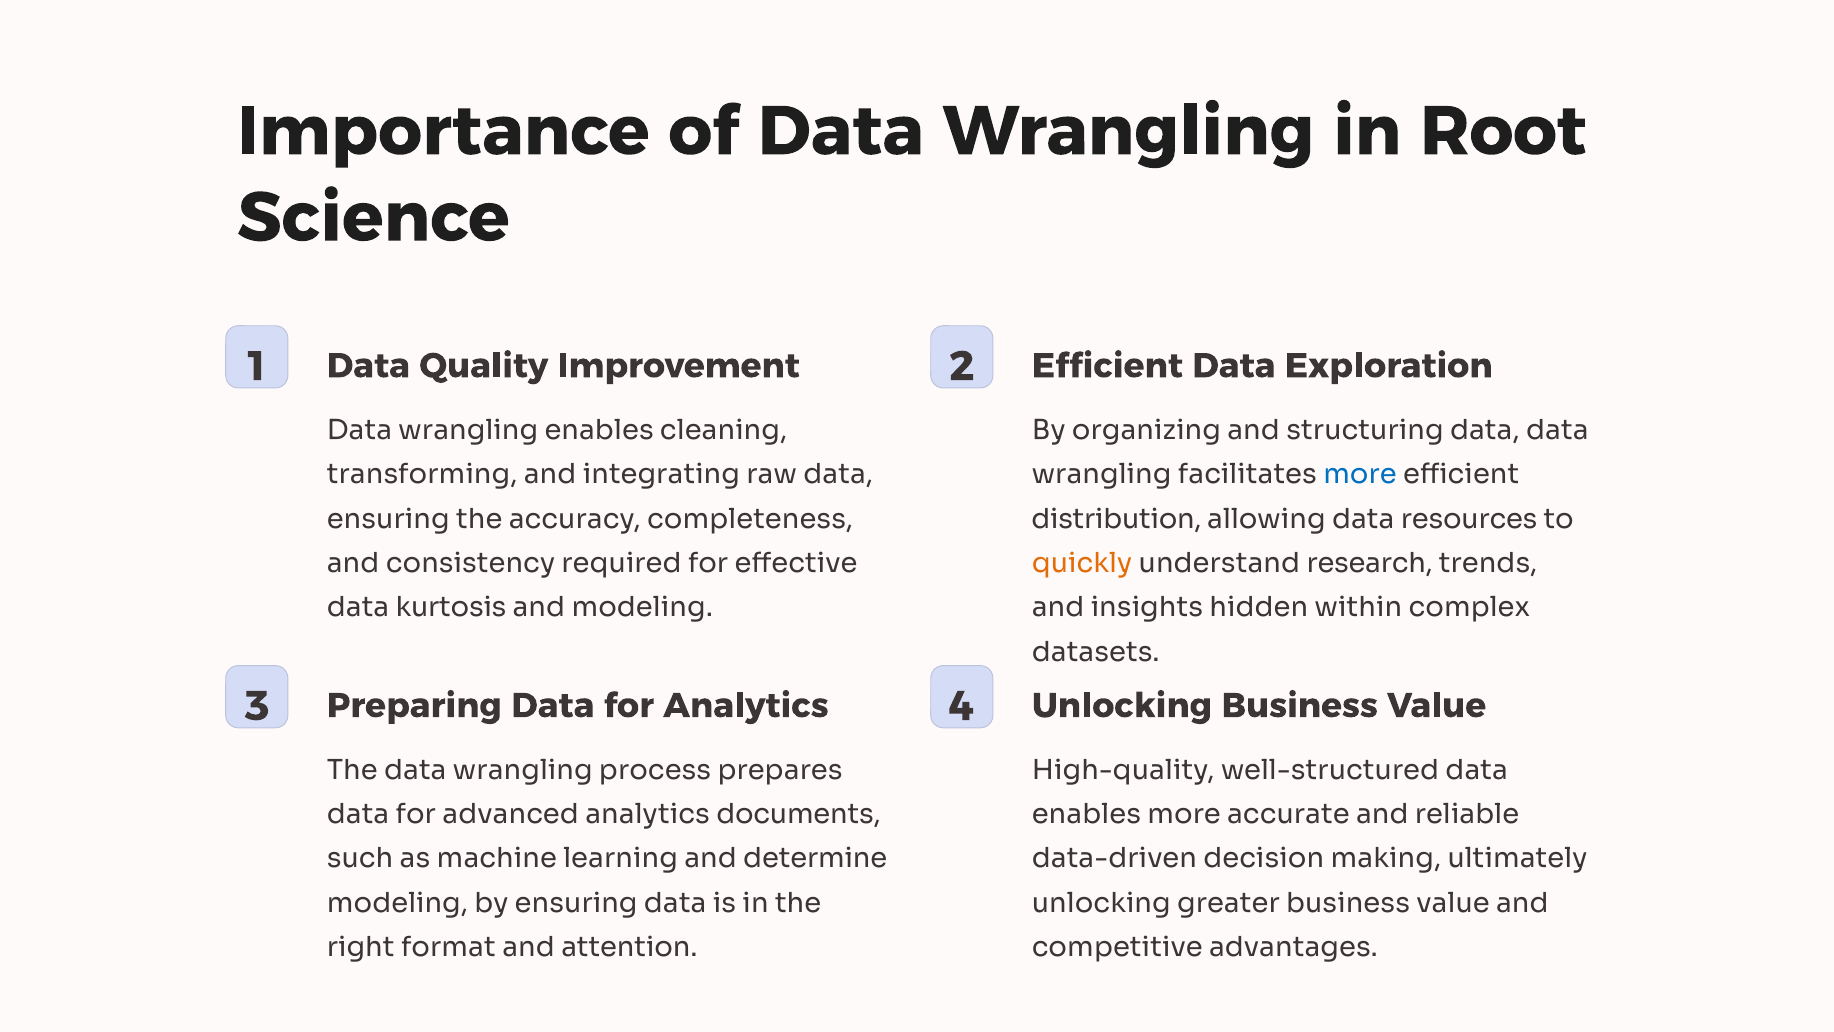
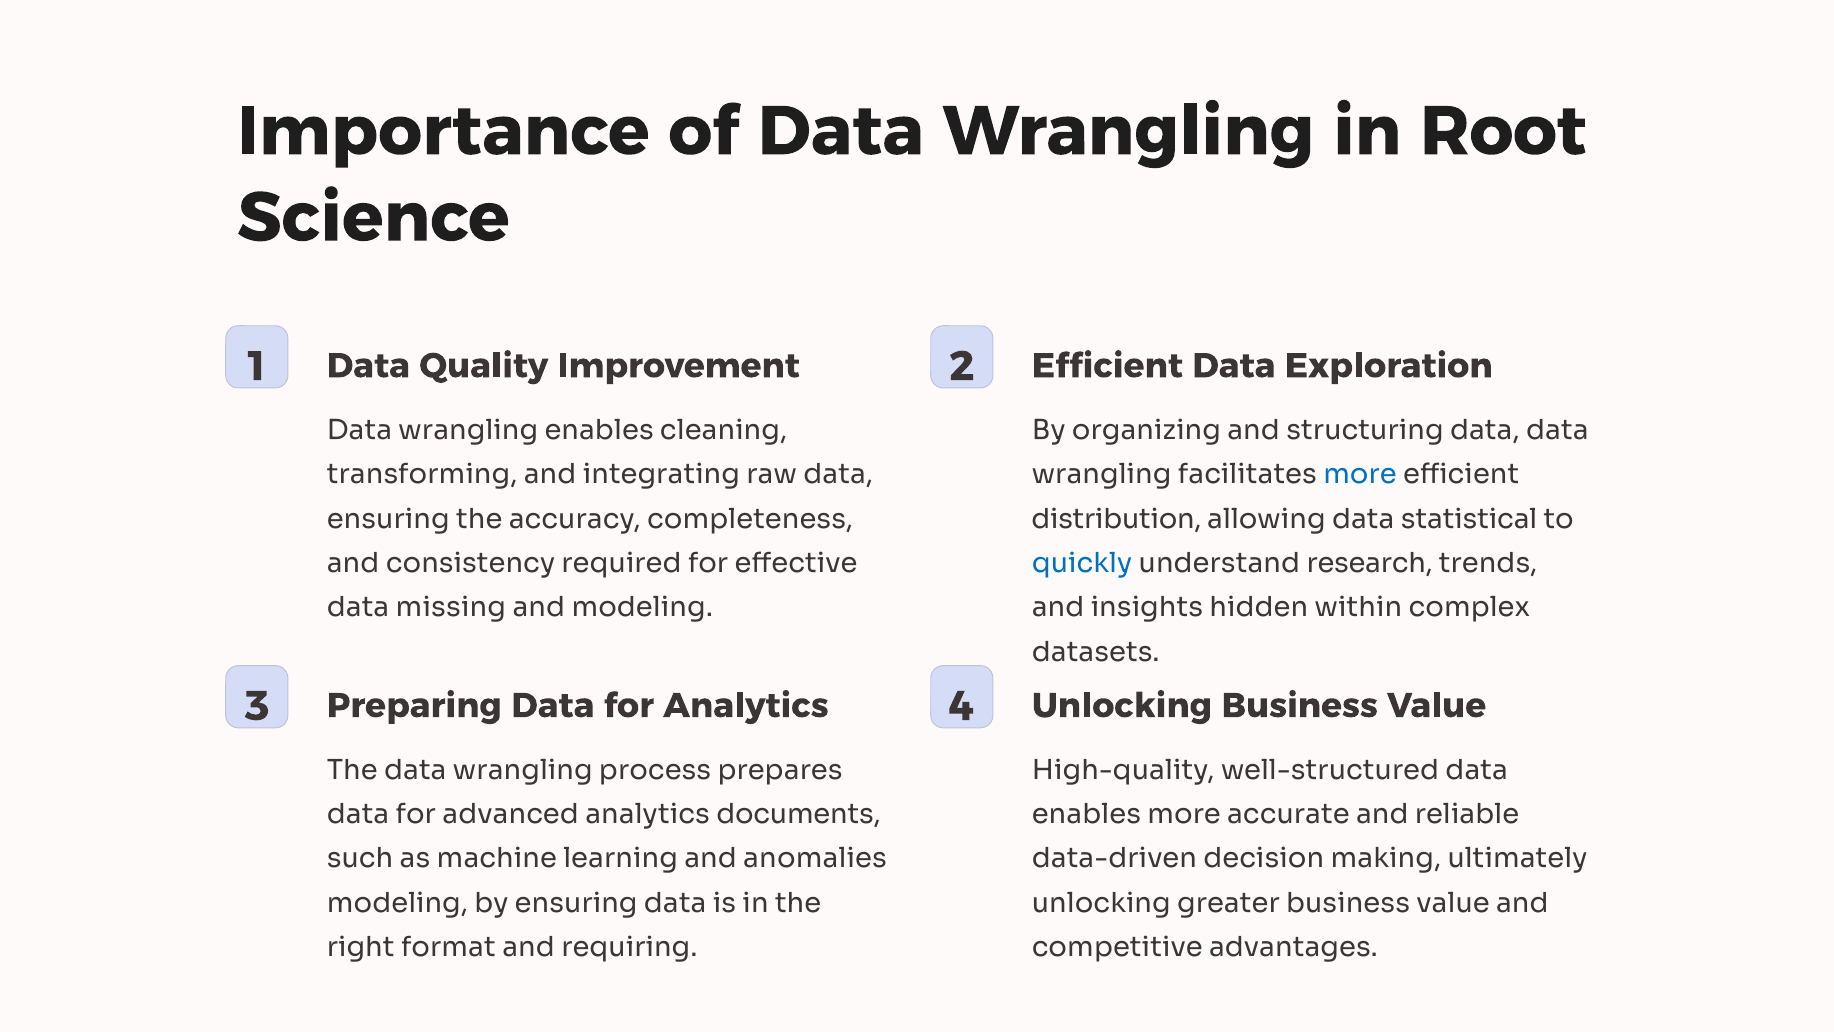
resources: resources -> statistical
quickly colour: orange -> blue
kurtosis: kurtosis -> missing
determine: determine -> anomalies
attention: attention -> requiring
